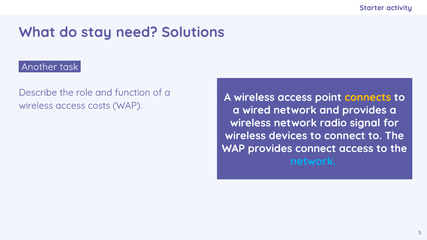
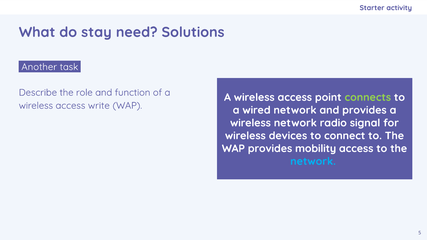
connects colour: yellow -> light green
costs: costs -> write
provides connect: connect -> mobility
